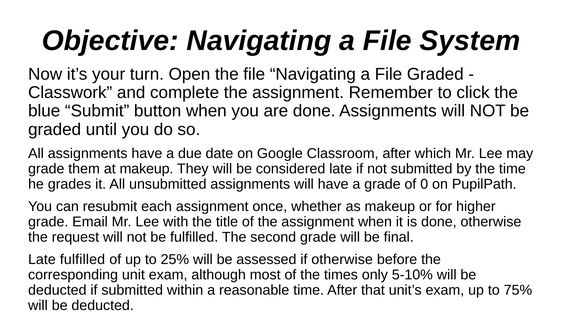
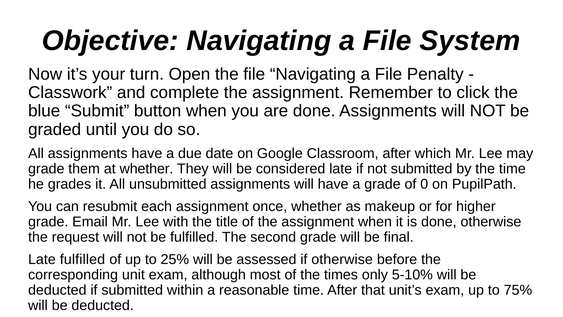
File Graded: Graded -> Penalty
at makeup: makeup -> whether
